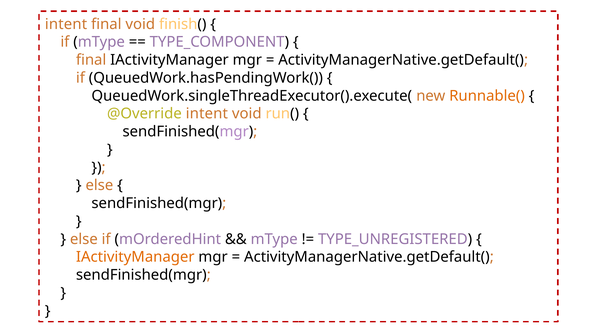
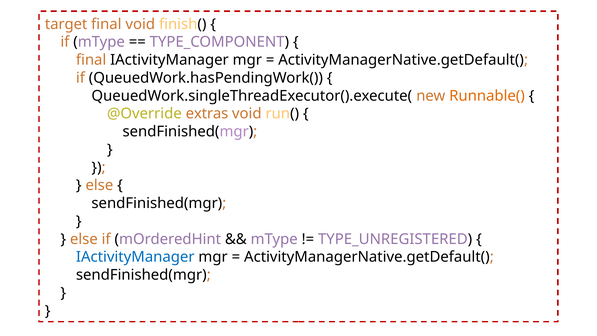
intent at (66, 24): intent -> target
@Override intent: intent -> extras
IActivityManager at (135, 257) colour: orange -> blue
